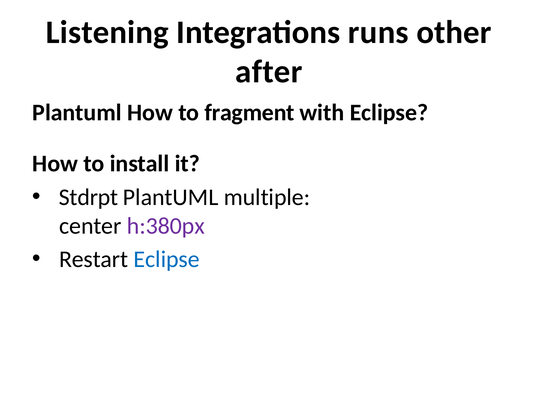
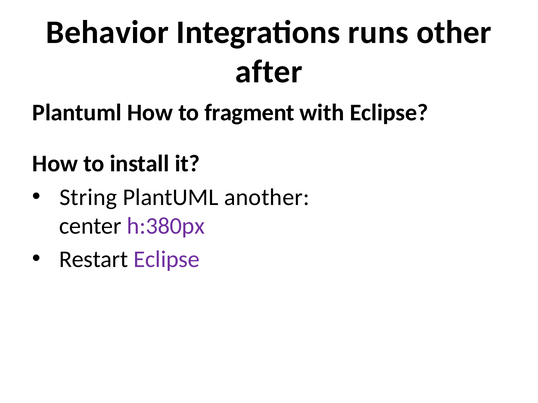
Listening: Listening -> Behavior
Stdrpt: Stdrpt -> String
multiple: multiple -> another
Eclipse at (167, 260) colour: blue -> purple
